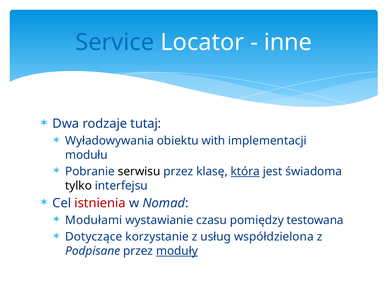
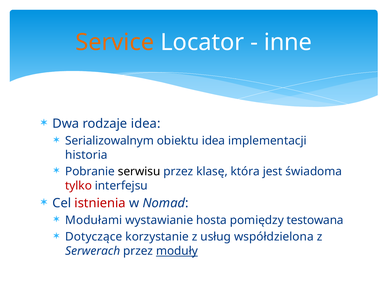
Service colour: blue -> orange
rodzaje tutaj: tutaj -> idea
Wyładowywania: Wyładowywania -> Serializowalnym
obiektu with: with -> idea
modułu: modułu -> historia
która underline: present -> none
tylko colour: black -> red
czasu: czasu -> hosta
Podpisane: Podpisane -> Serwerach
